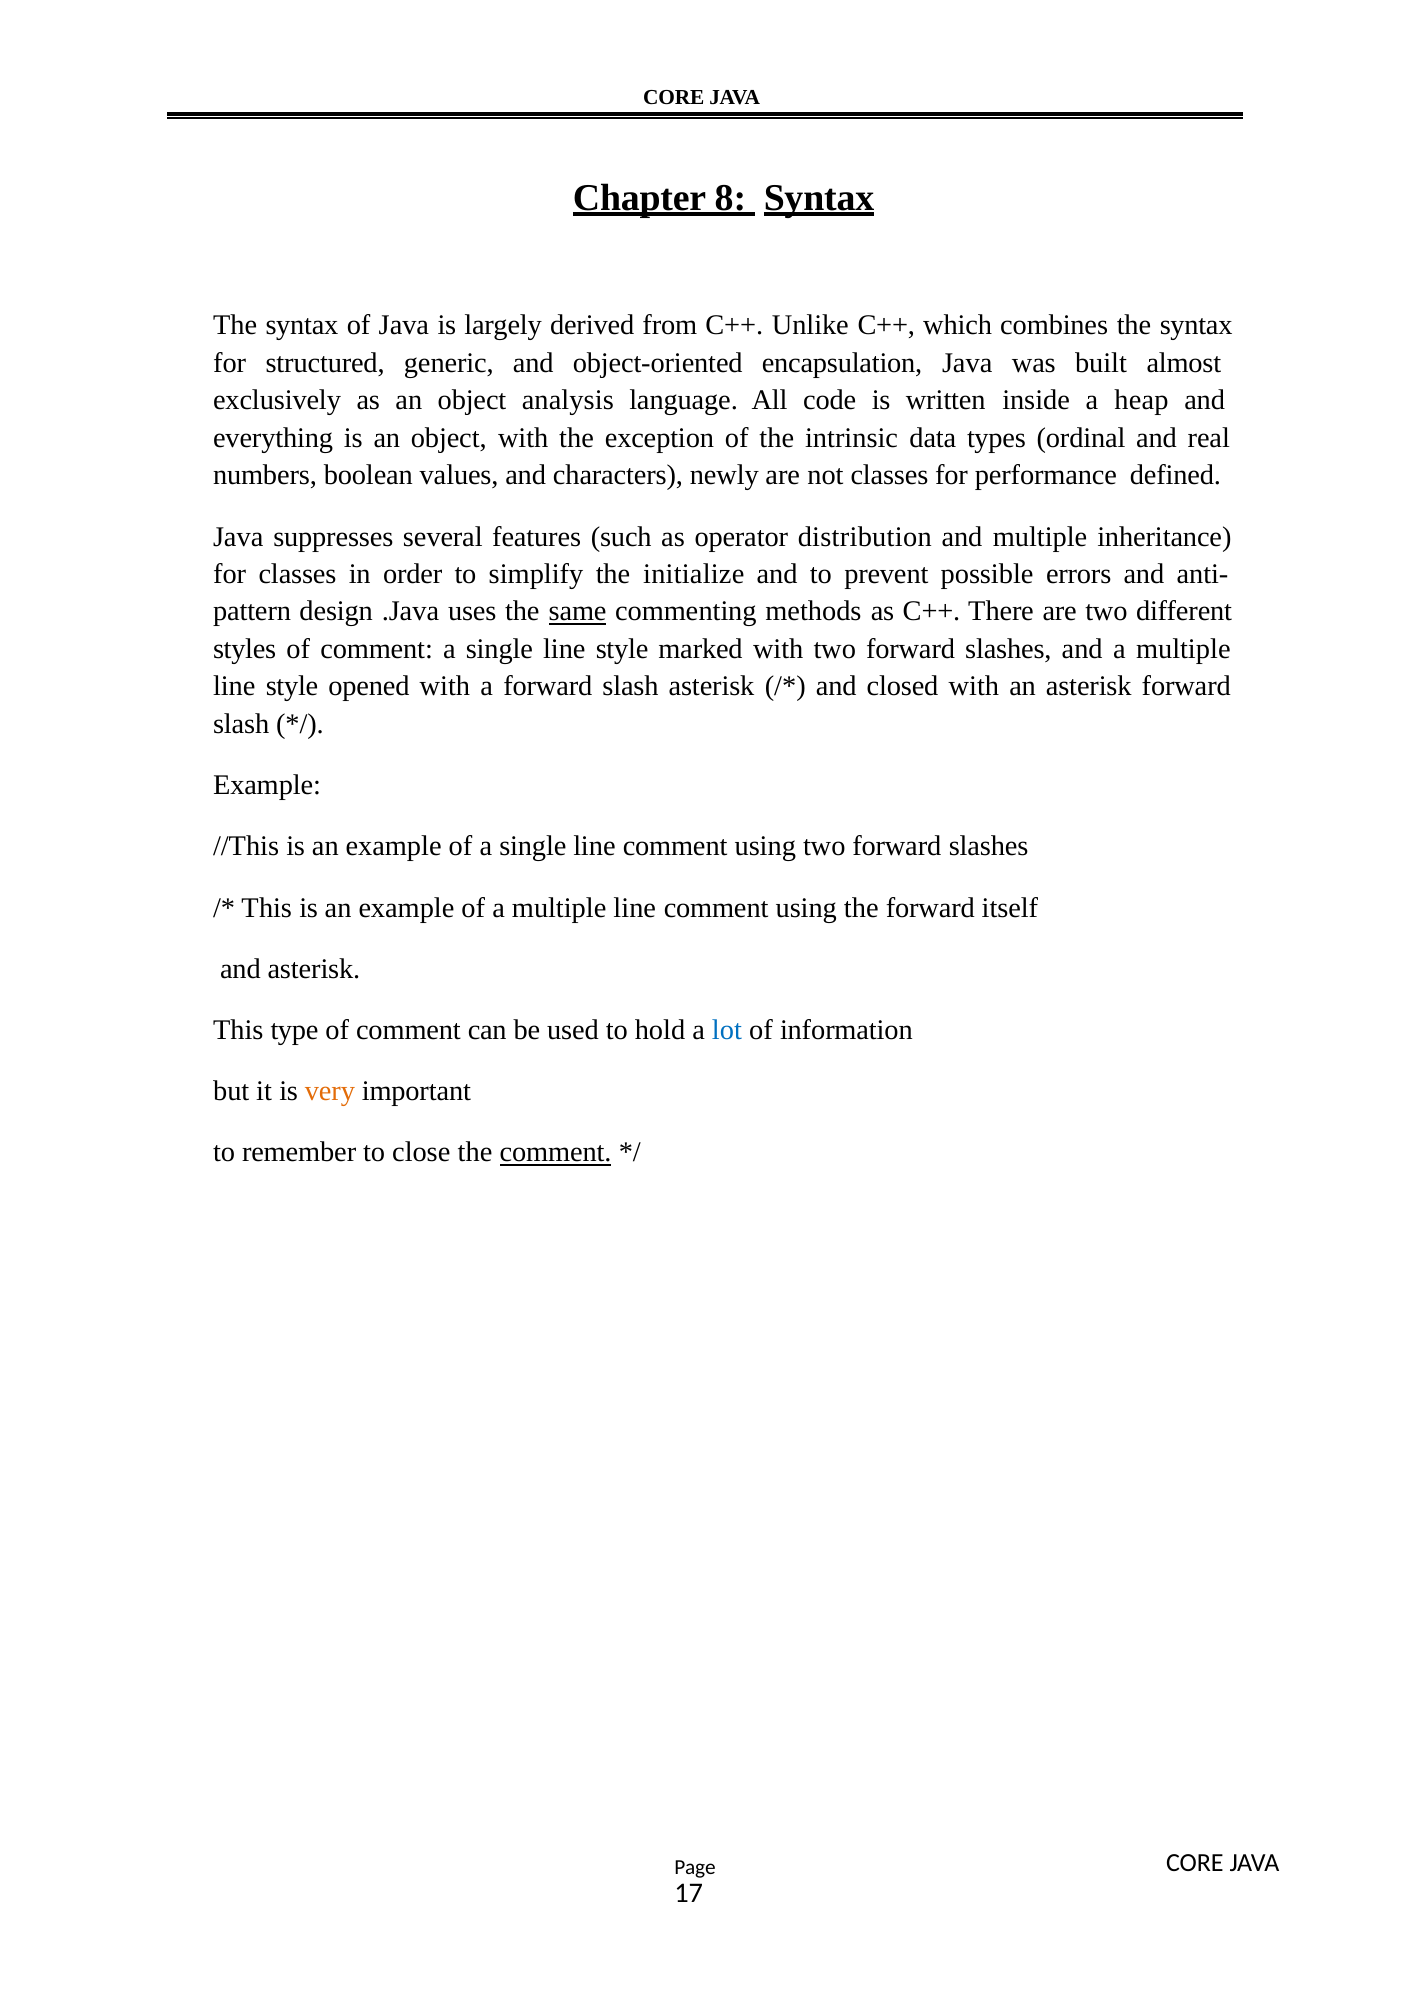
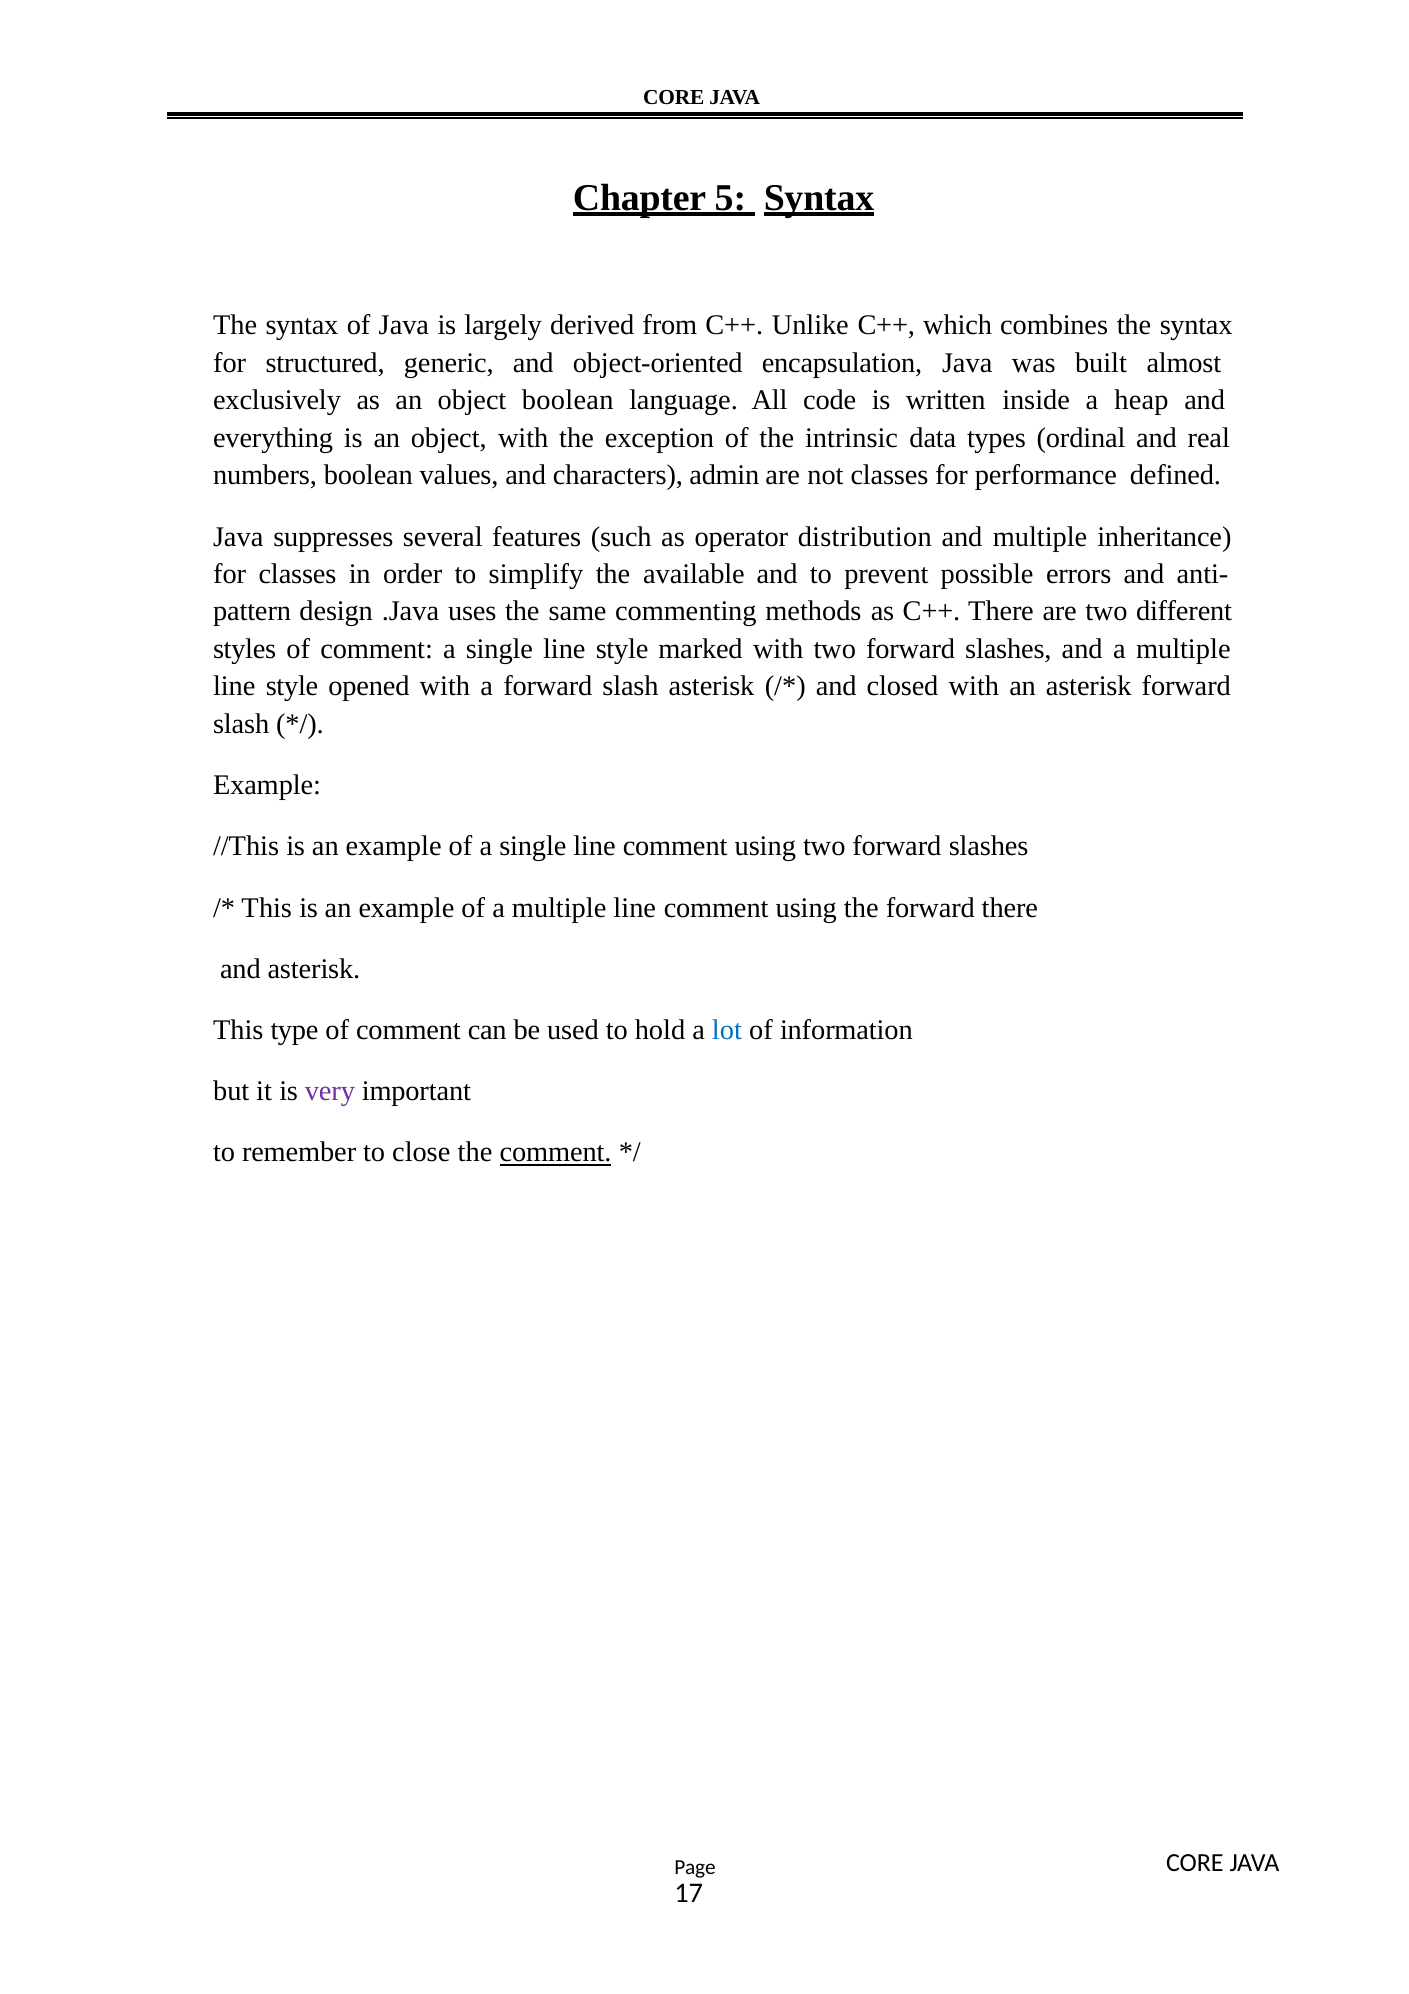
8: 8 -> 5
object analysis: analysis -> boolean
newly: newly -> admin
initialize: initialize -> available
same underline: present -> none
forward itself: itself -> there
very colour: orange -> purple
